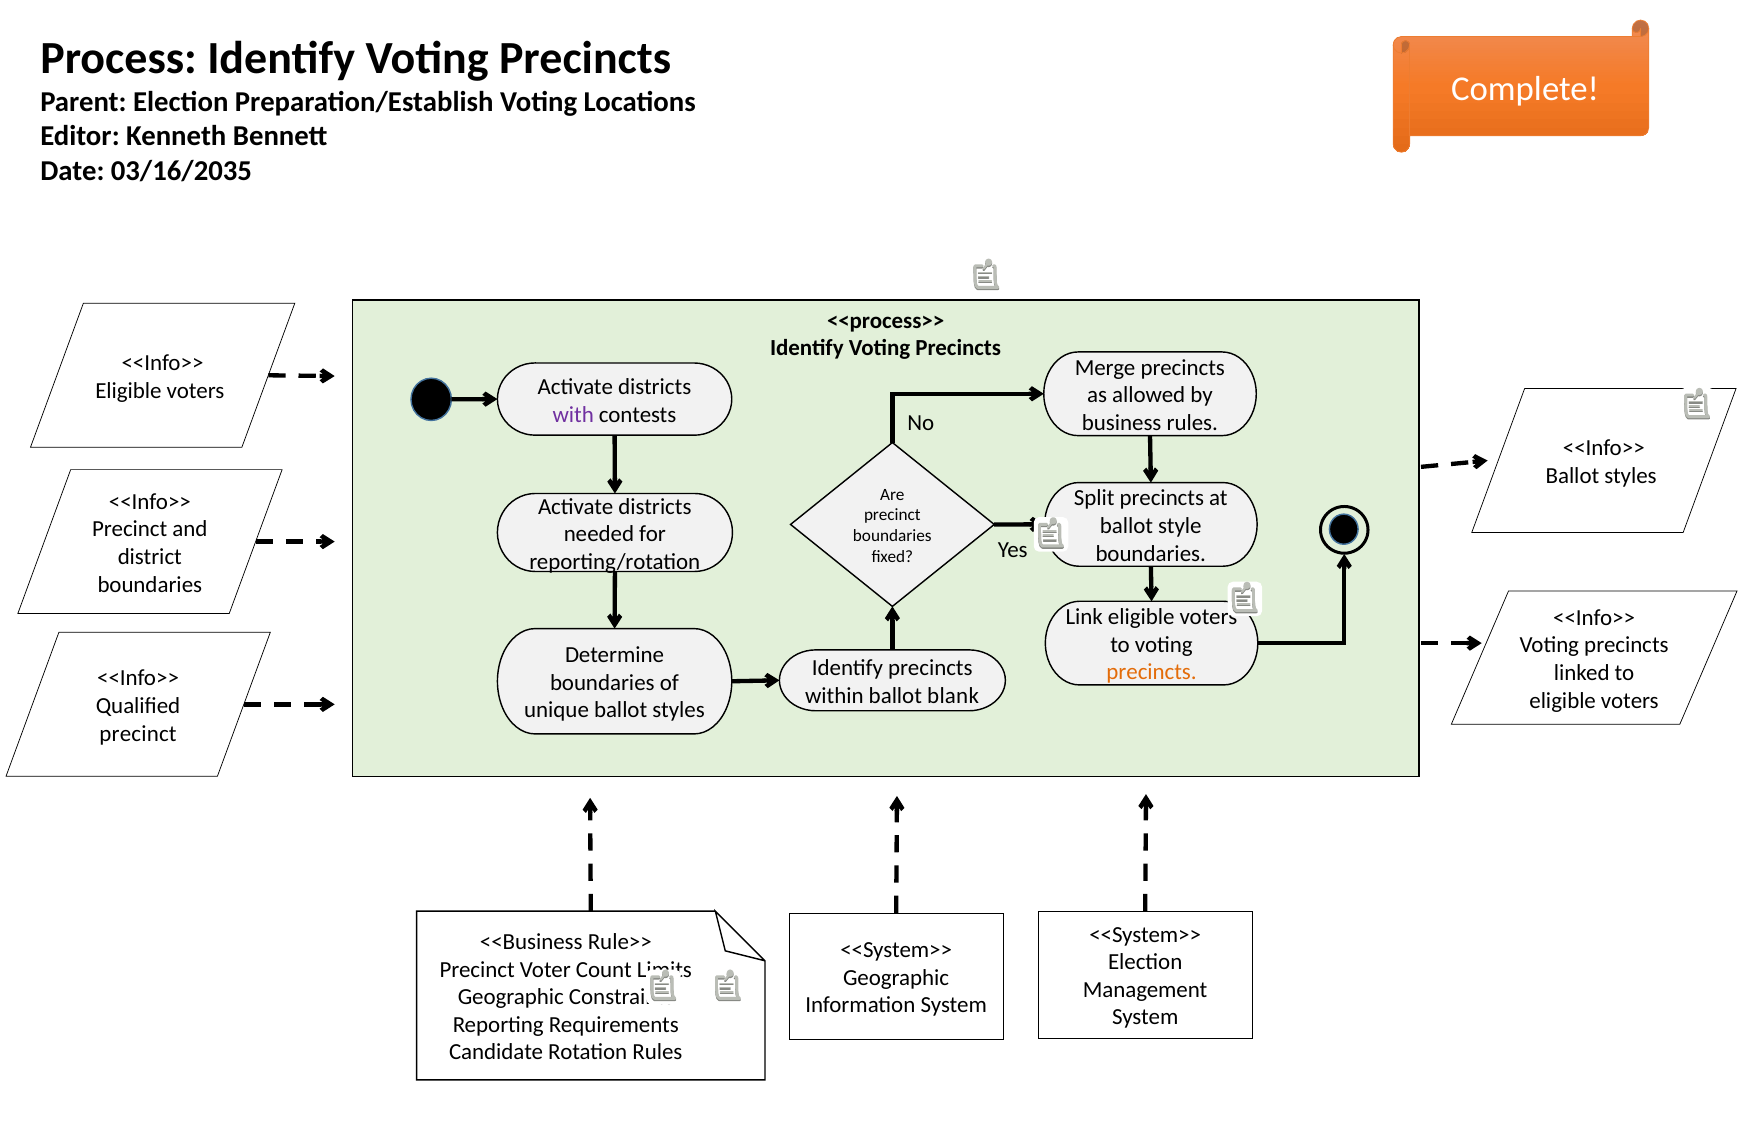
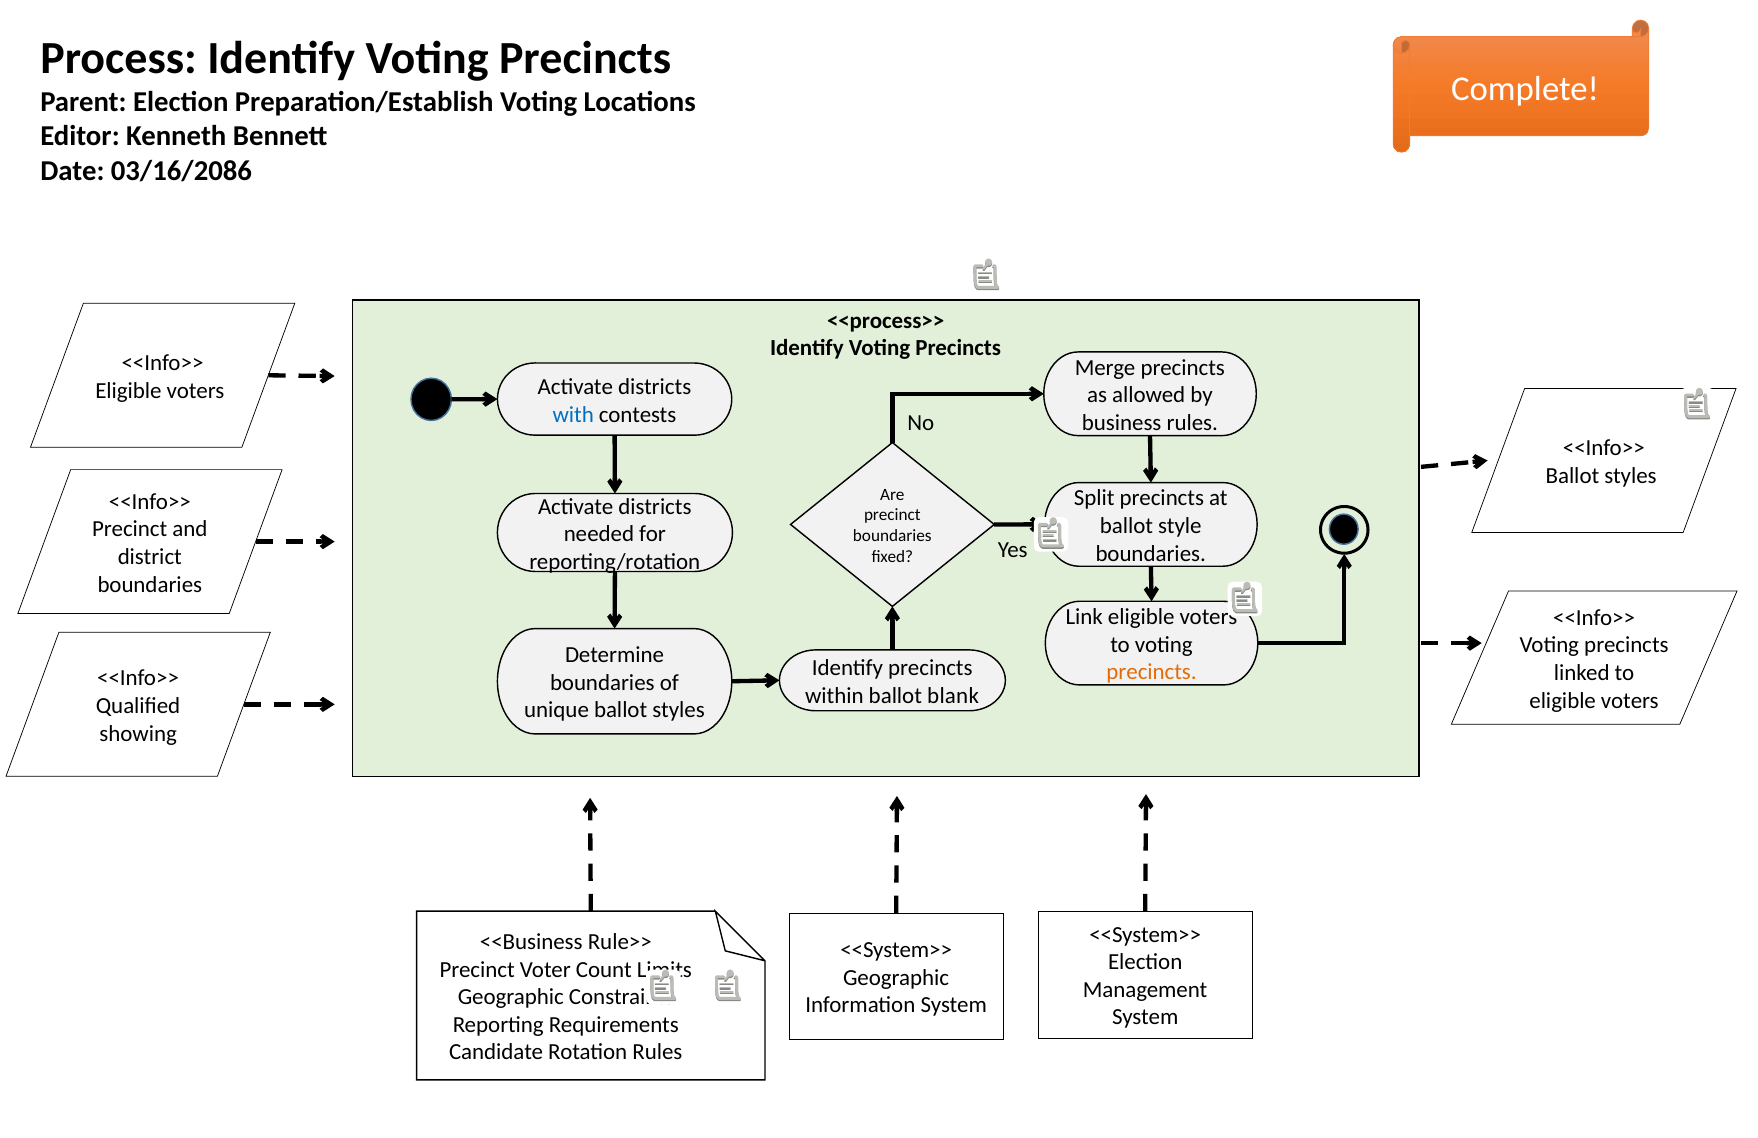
03/16/2035: 03/16/2035 -> 03/16/2086
with colour: purple -> blue
precinct at (138, 733): precinct -> showing
